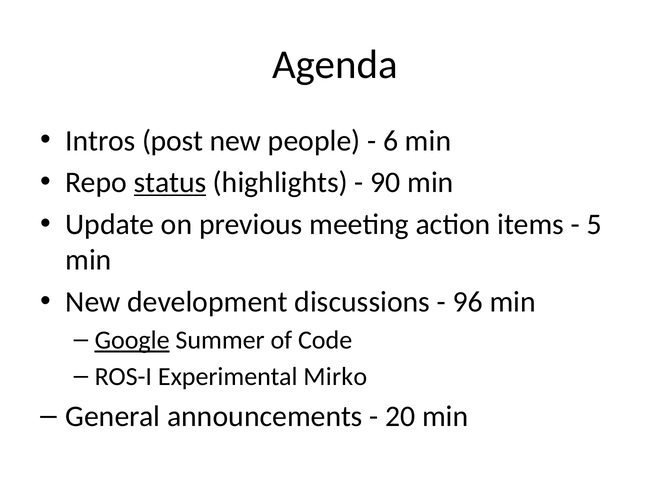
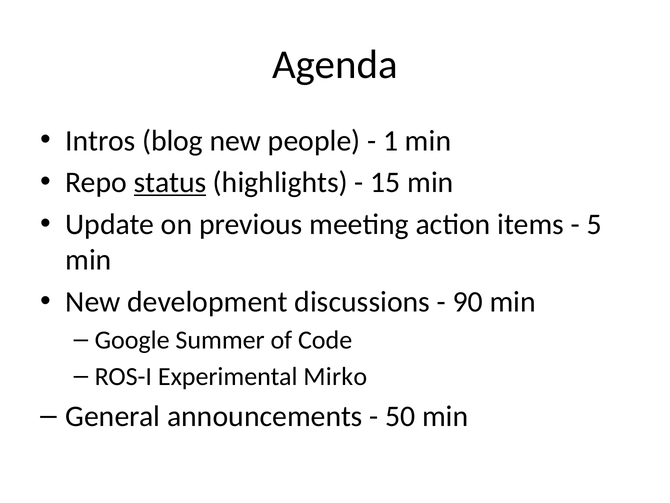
post: post -> blog
6: 6 -> 1
90: 90 -> 15
96: 96 -> 90
Google underline: present -> none
20: 20 -> 50
